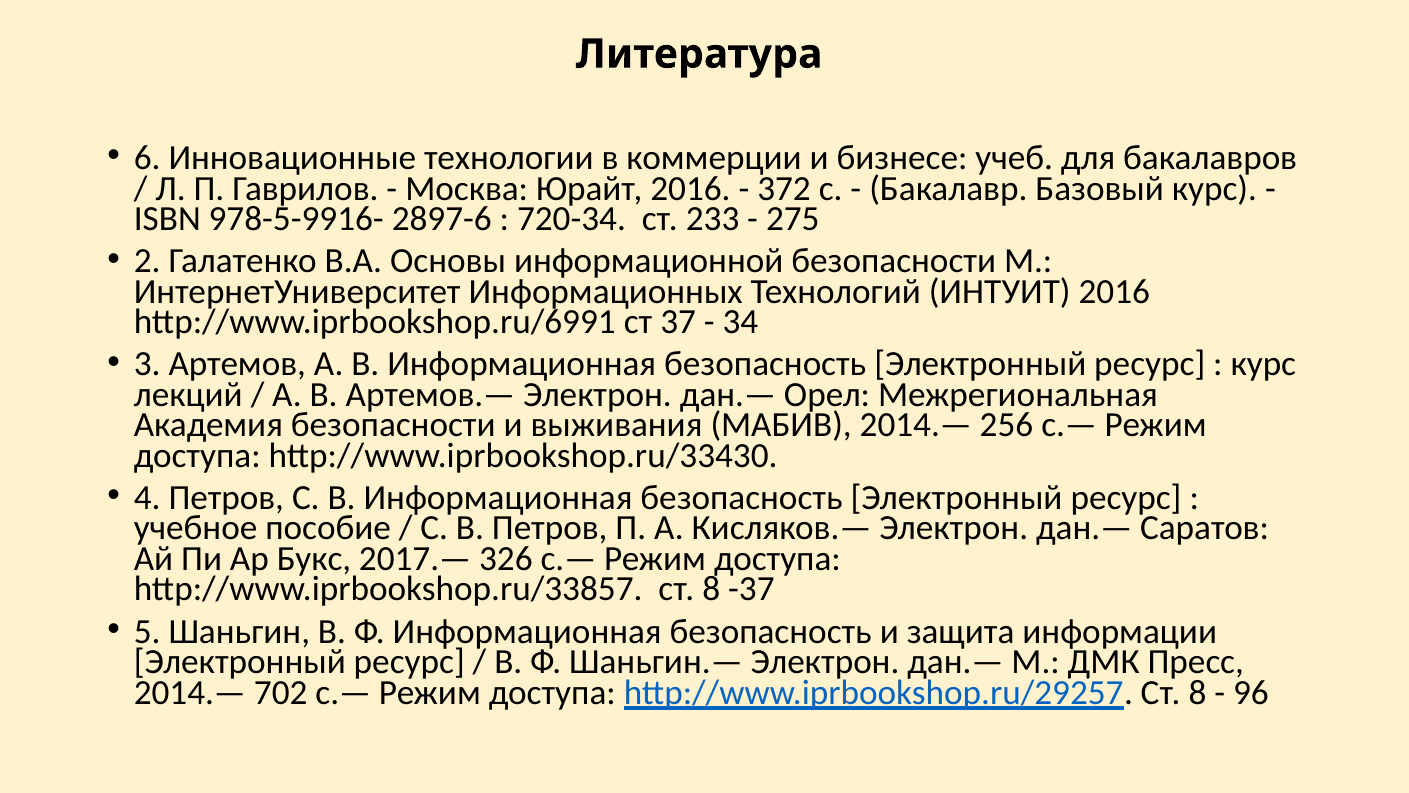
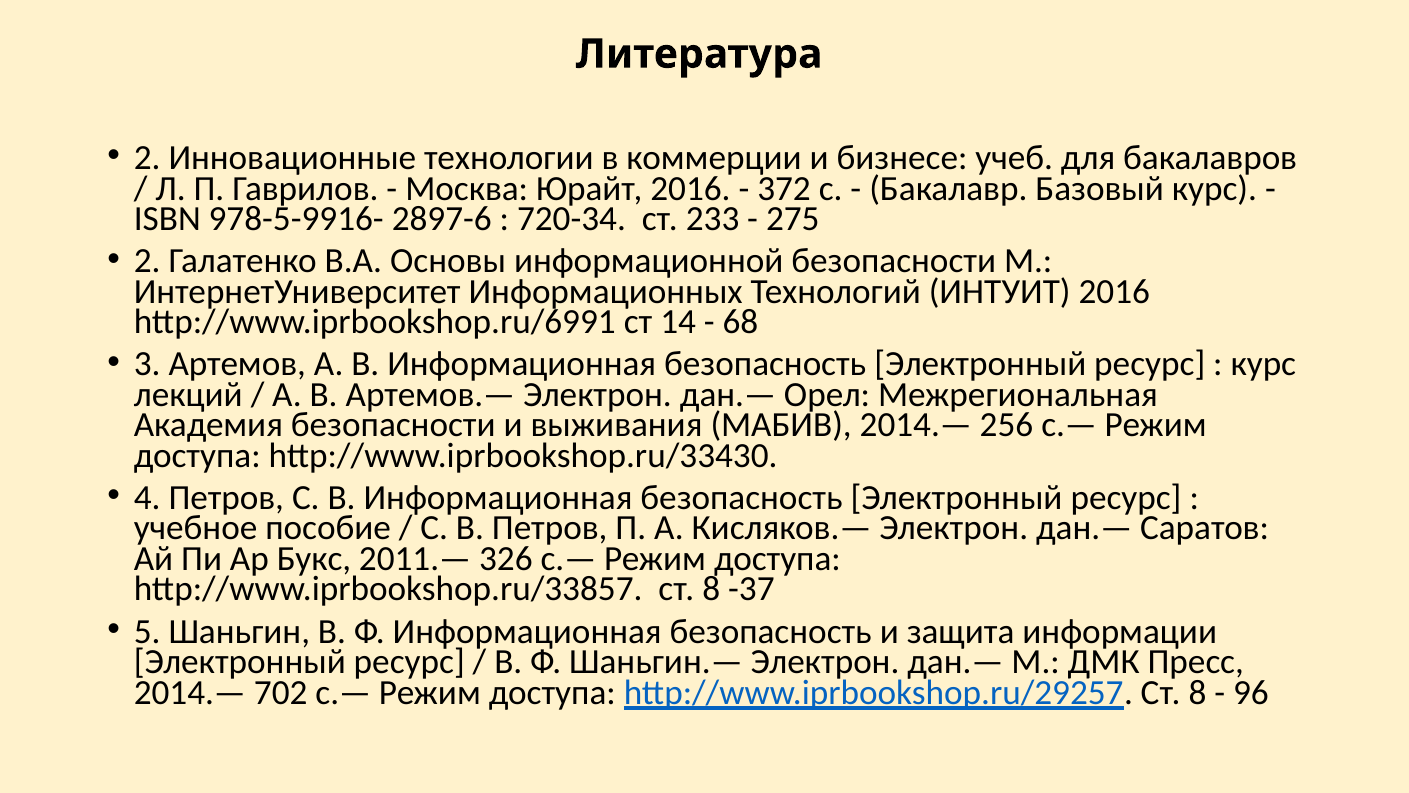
6 at (147, 158): 6 -> 2
37: 37 -> 14
34: 34 -> 68
2017.—: 2017.— -> 2011.—
